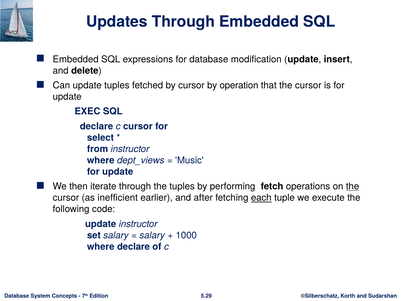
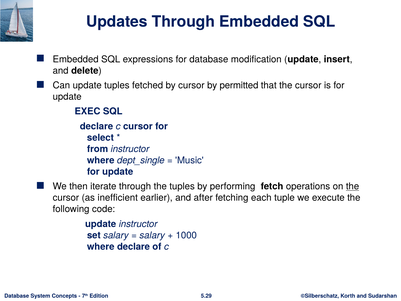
operation: operation -> permitted
dept_views: dept_views -> dept_single
each underline: present -> none
